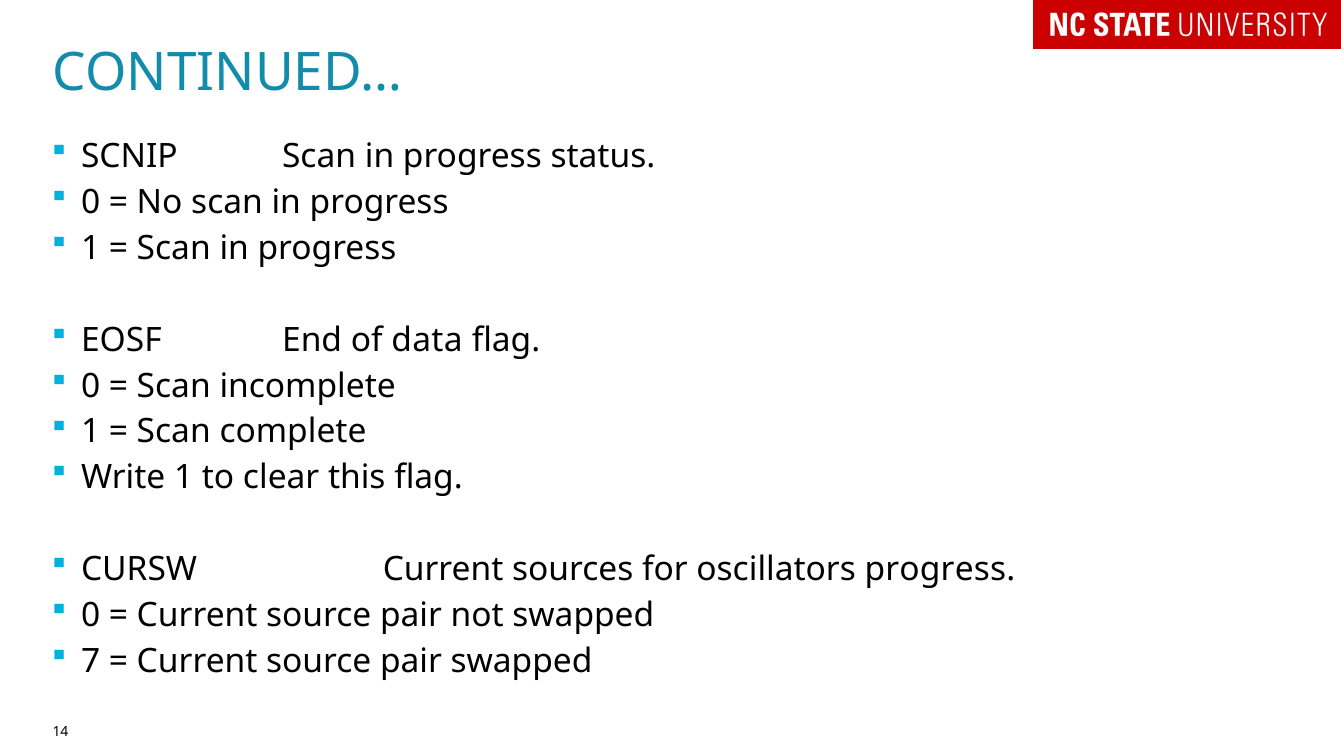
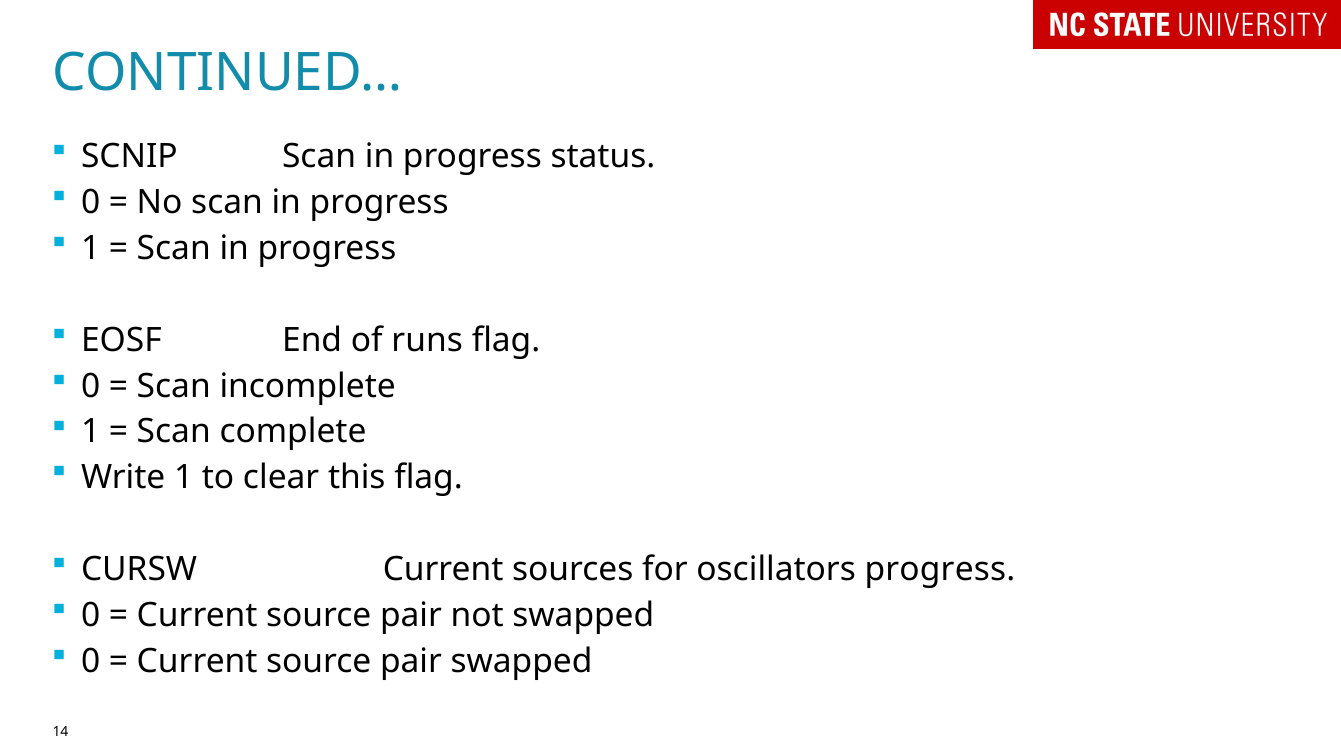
data: data -> runs
7 at (91, 661): 7 -> 0
